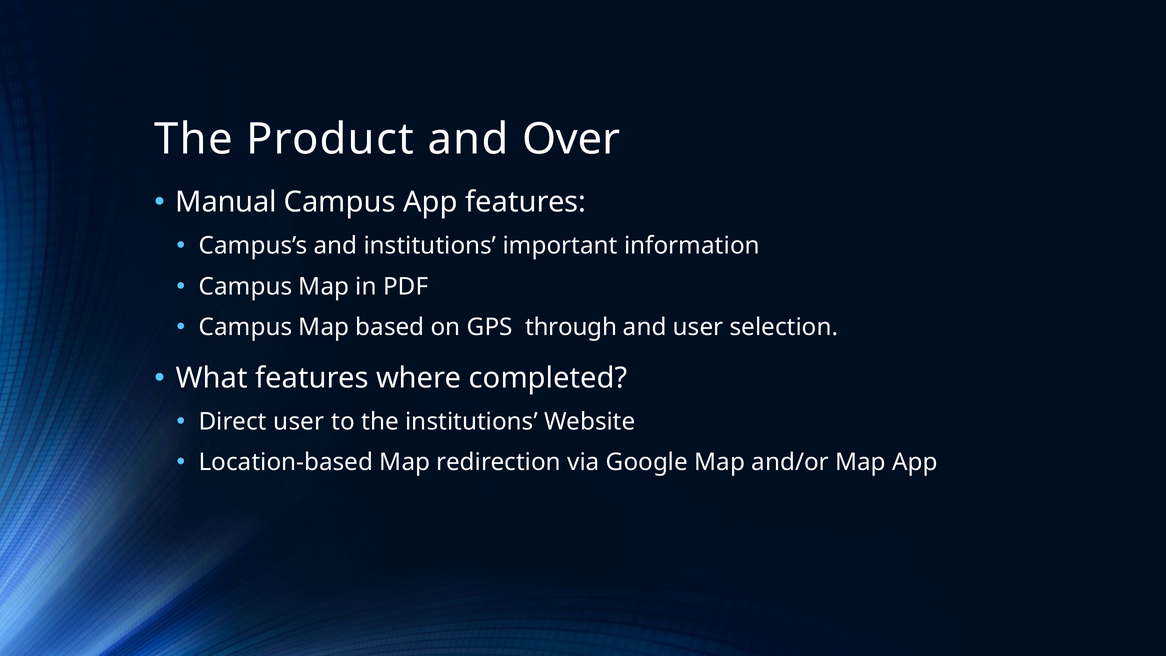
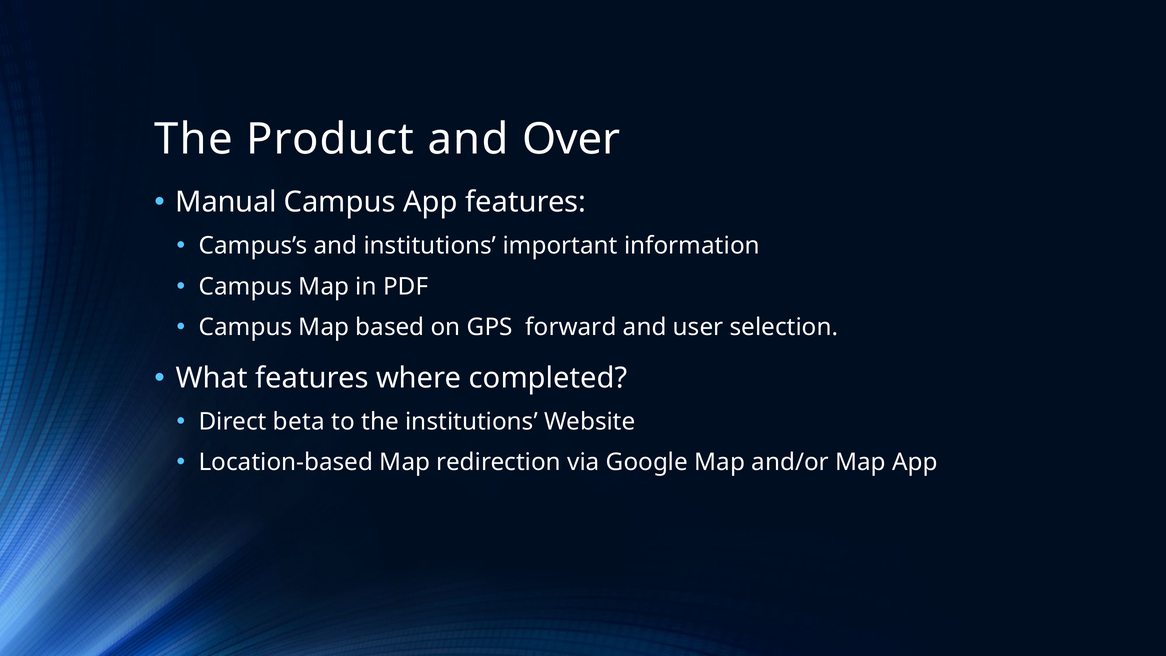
through: through -> forward
Direct user: user -> beta
